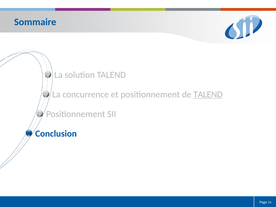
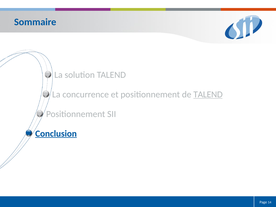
Conclusion underline: none -> present
